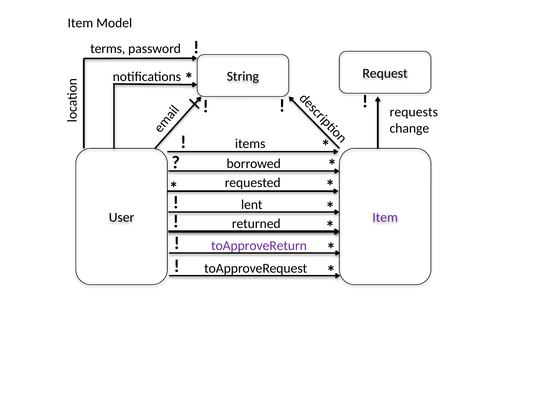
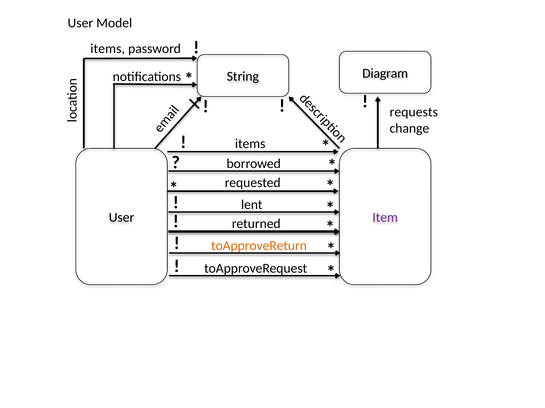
Item at (80, 23): Item -> User
terms at (108, 49): terms -> items
Request: Request -> Diagram
toApproveReturn colour: purple -> orange
